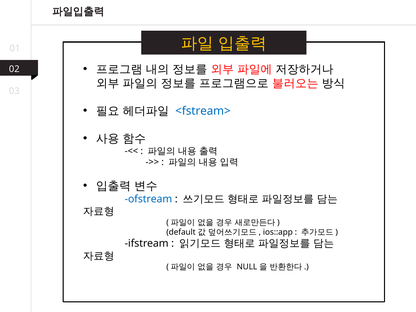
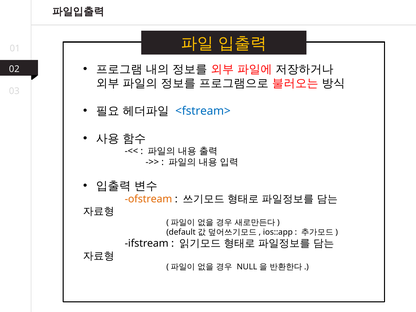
ofstream colour: blue -> orange
